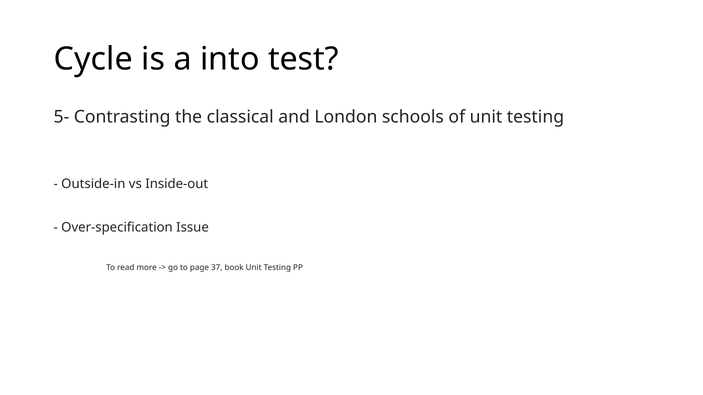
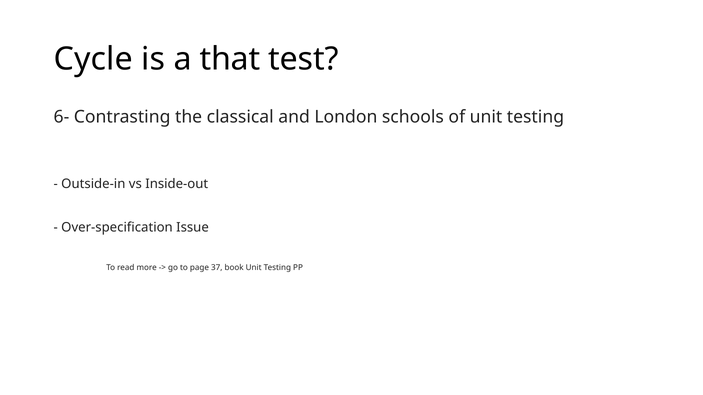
into: into -> that
5-: 5- -> 6-
